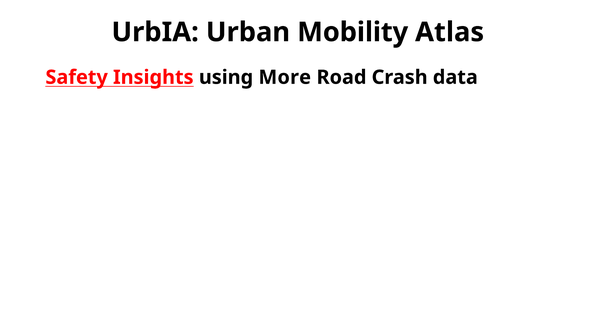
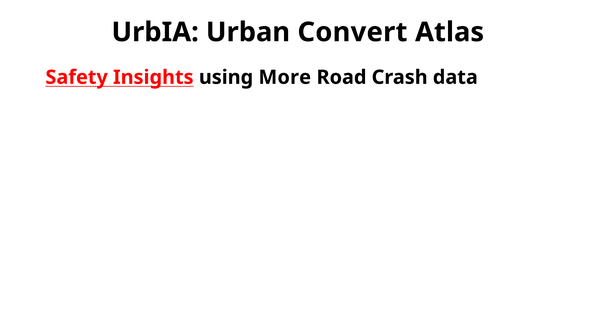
Mobility: Mobility -> Convert
